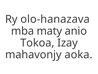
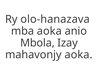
mba maty: maty -> aoka
Tokoa: Tokoa -> Mbola
